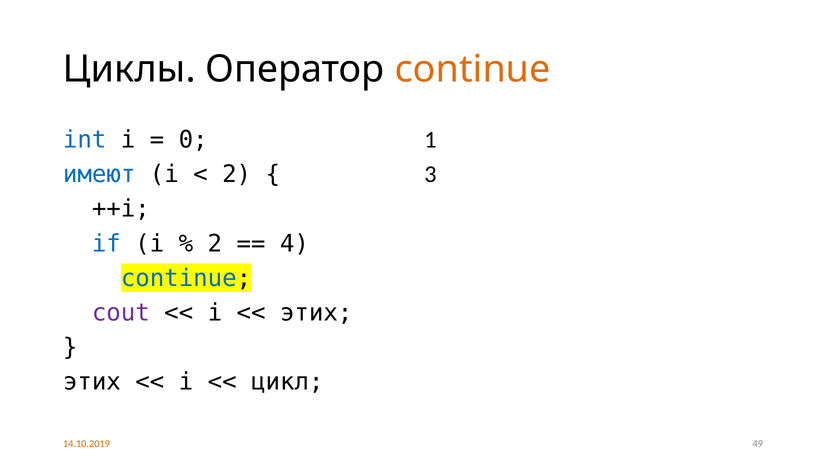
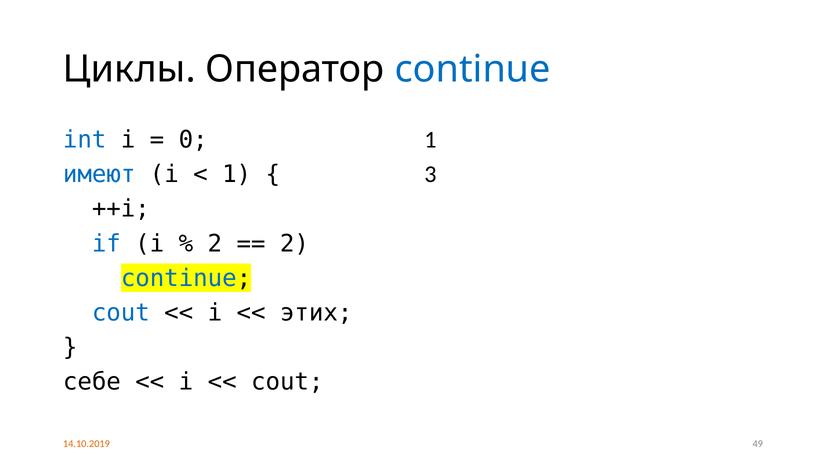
continue at (473, 69) colour: orange -> blue
2 at (237, 174): 2 -> 1
4 at (294, 243): 4 -> 2
cout at (121, 313) colour: purple -> blue
этих at (92, 382): этих -> себе
цикл at (287, 382): цикл -> cout
